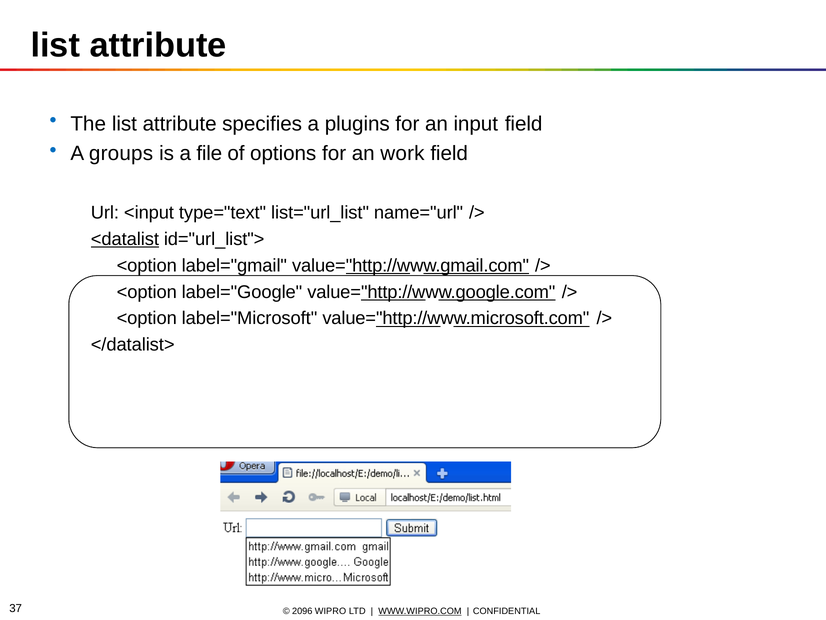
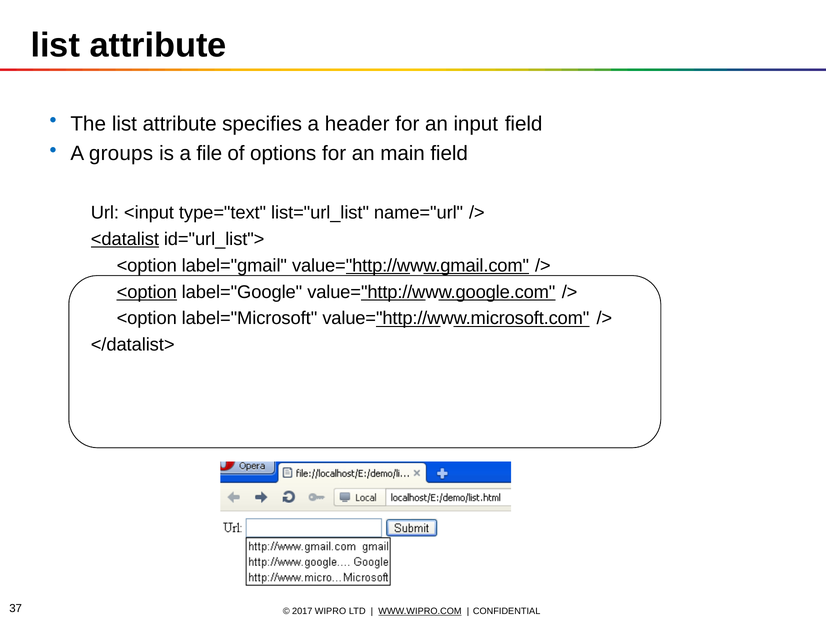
plugins: plugins -> header
work: work -> main
<option at (147, 292) underline: none -> present
2096: 2096 -> 2017
